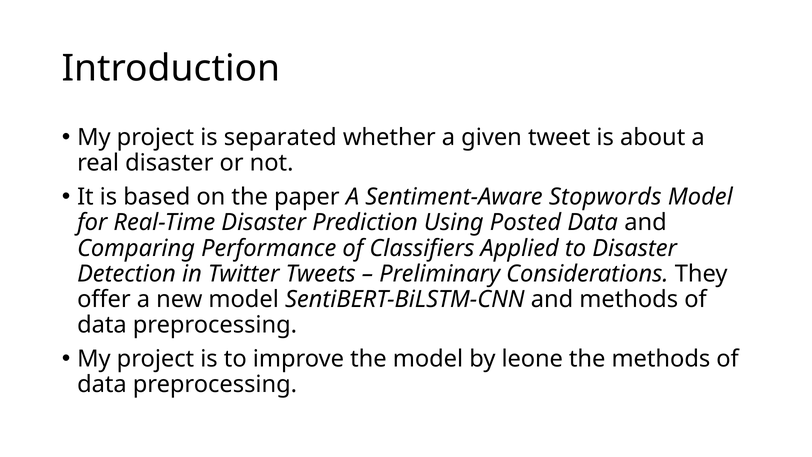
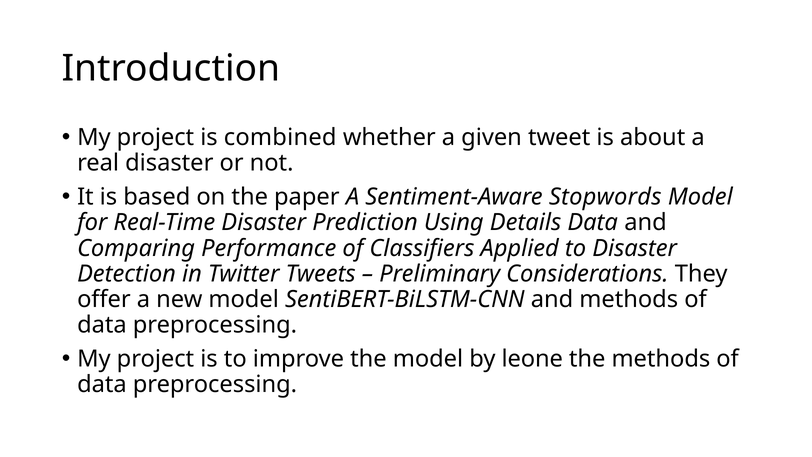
separated: separated -> combined
Posted: Posted -> Details
